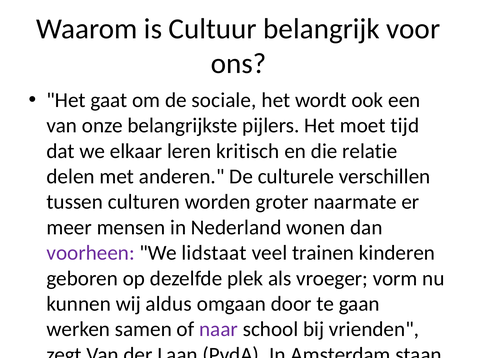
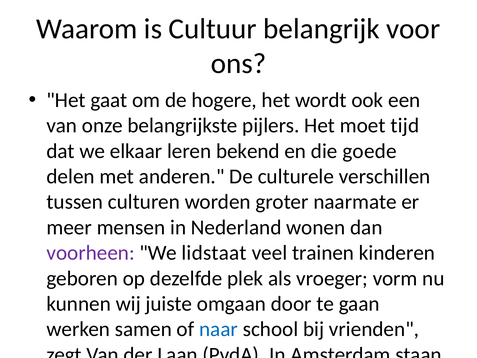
de sociale: sociale -> hogere
kritisch: kritisch -> bekend
relatie: relatie -> goede
aldus: aldus -> juiste
naar colour: purple -> blue
